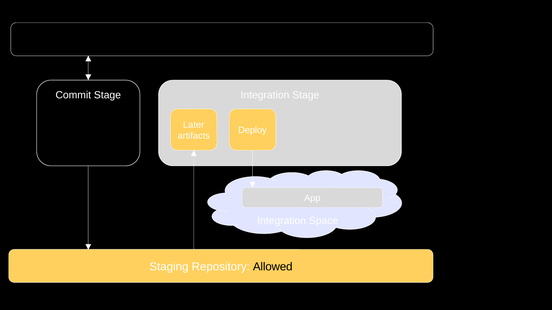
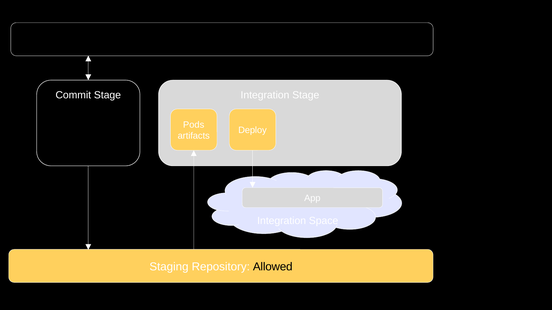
Later: Later -> Pods
